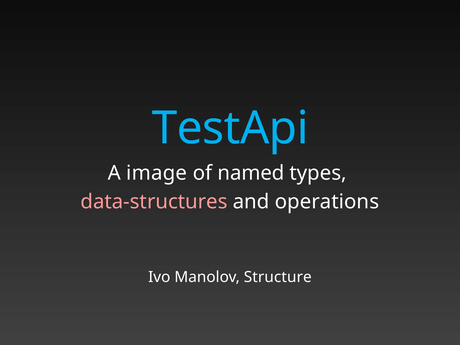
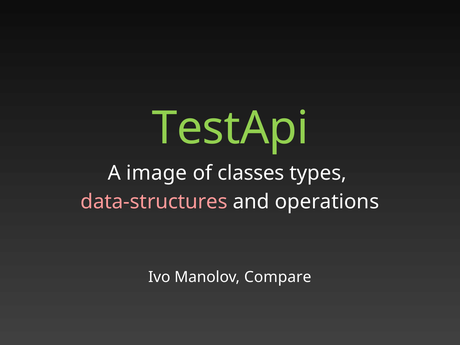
TestApi colour: light blue -> light green
named: named -> classes
Structure: Structure -> Compare
